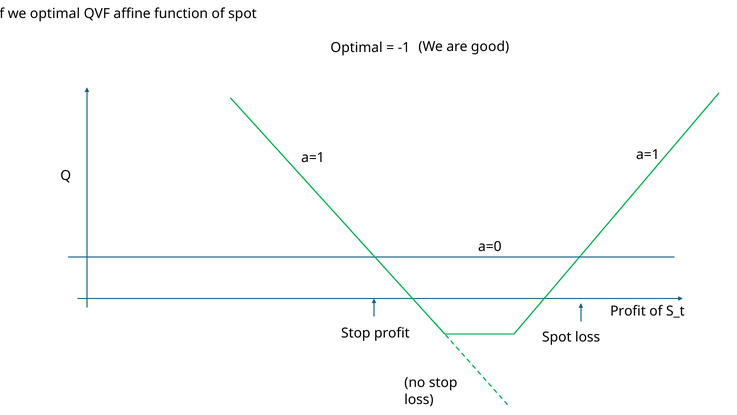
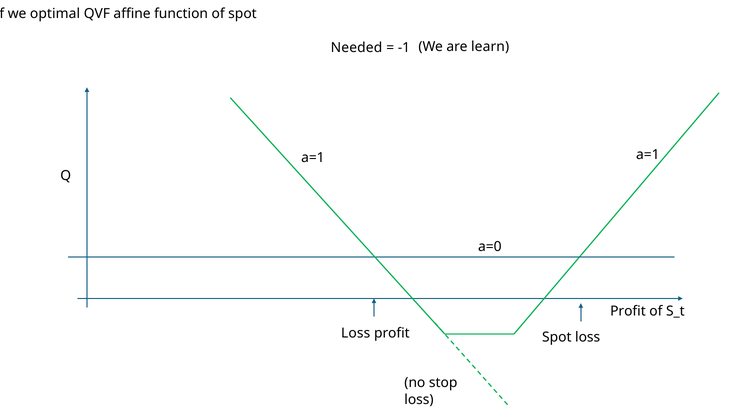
good: good -> learn
Optimal at (357, 47): Optimal -> Needed
Stop at (356, 333): Stop -> Loss
